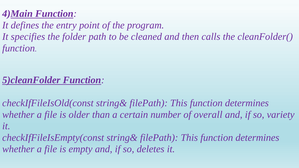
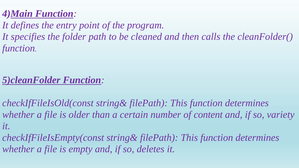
overall: overall -> content
